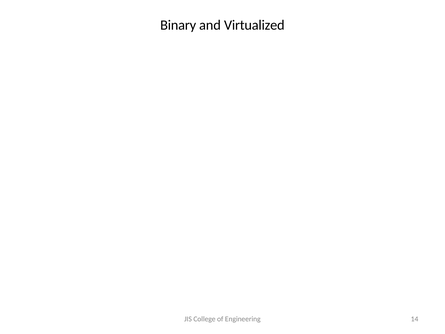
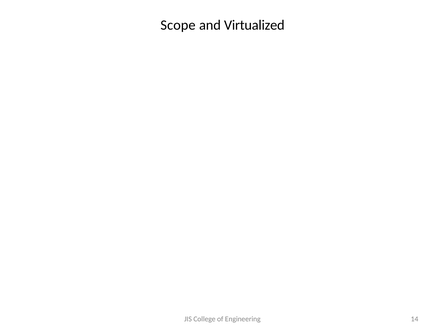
Binary: Binary -> Scope
